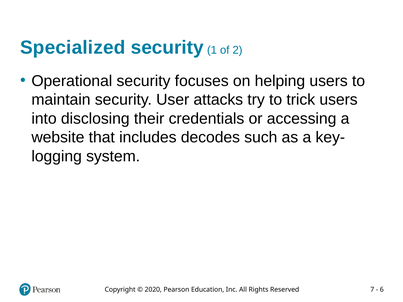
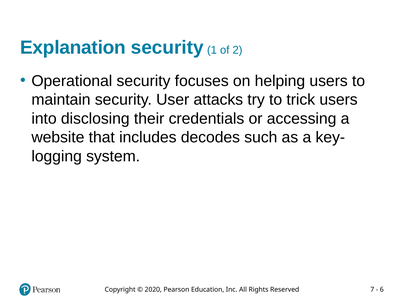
Specialized: Specialized -> Explanation
